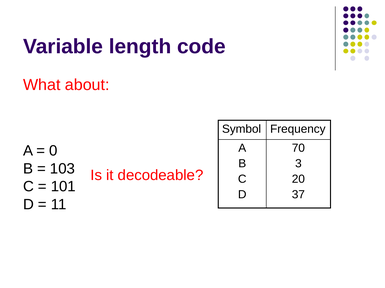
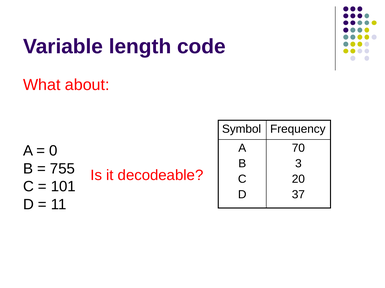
103: 103 -> 755
